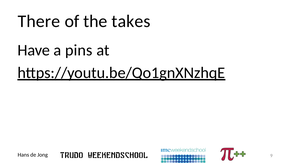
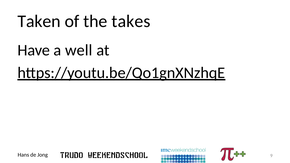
There: There -> Taken
pins: pins -> well
